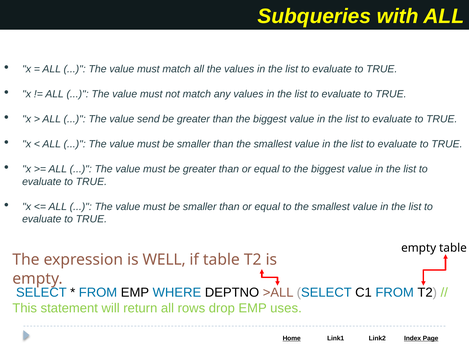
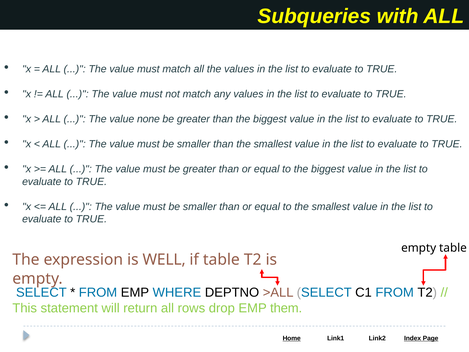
send: send -> none
uses: uses -> them
